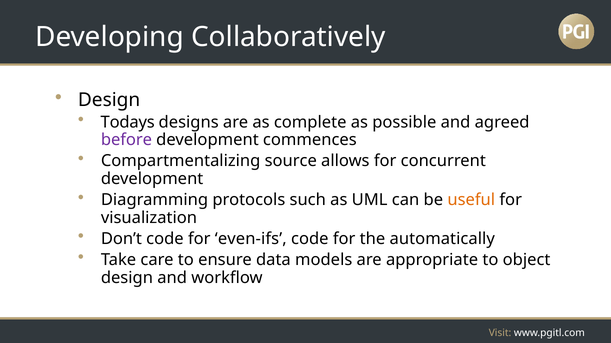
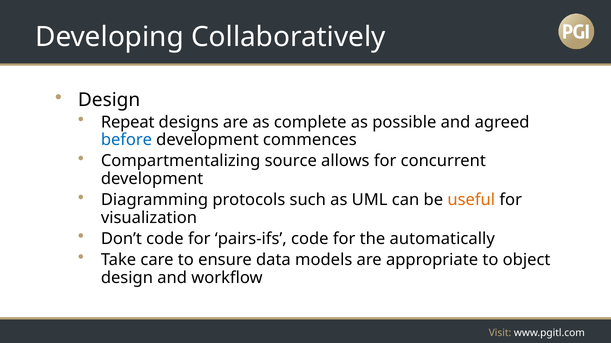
Todays: Todays -> Repeat
before colour: purple -> blue
even-ifs: even-ifs -> pairs-ifs
